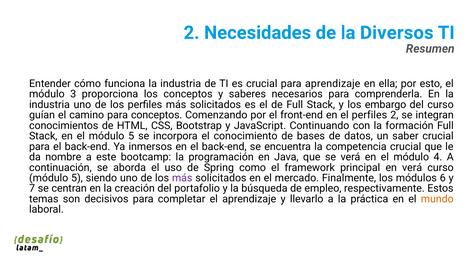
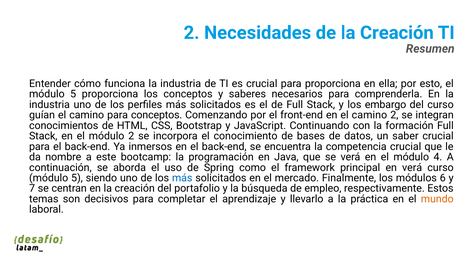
de la Diversos: Diversos -> Creación
para aprendizaje: aprendizaje -> proporciona
3 at (73, 94): 3 -> 5
en el perfiles: perfiles -> camino
el módulo 5: 5 -> 2
más at (182, 178) colour: purple -> blue
